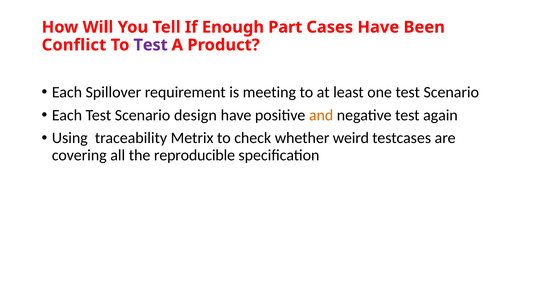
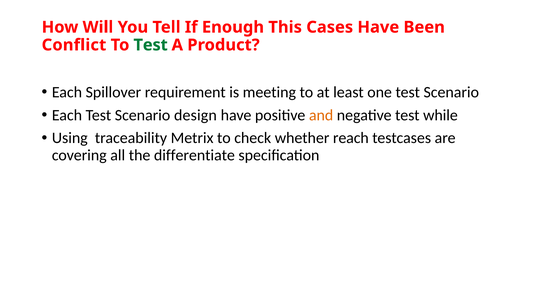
Part: Part -> This
Test at (151, 45) colour: purple -> green
again: again -> while
weird: weird -> reach
reproducible: reproducible -> differentiate
